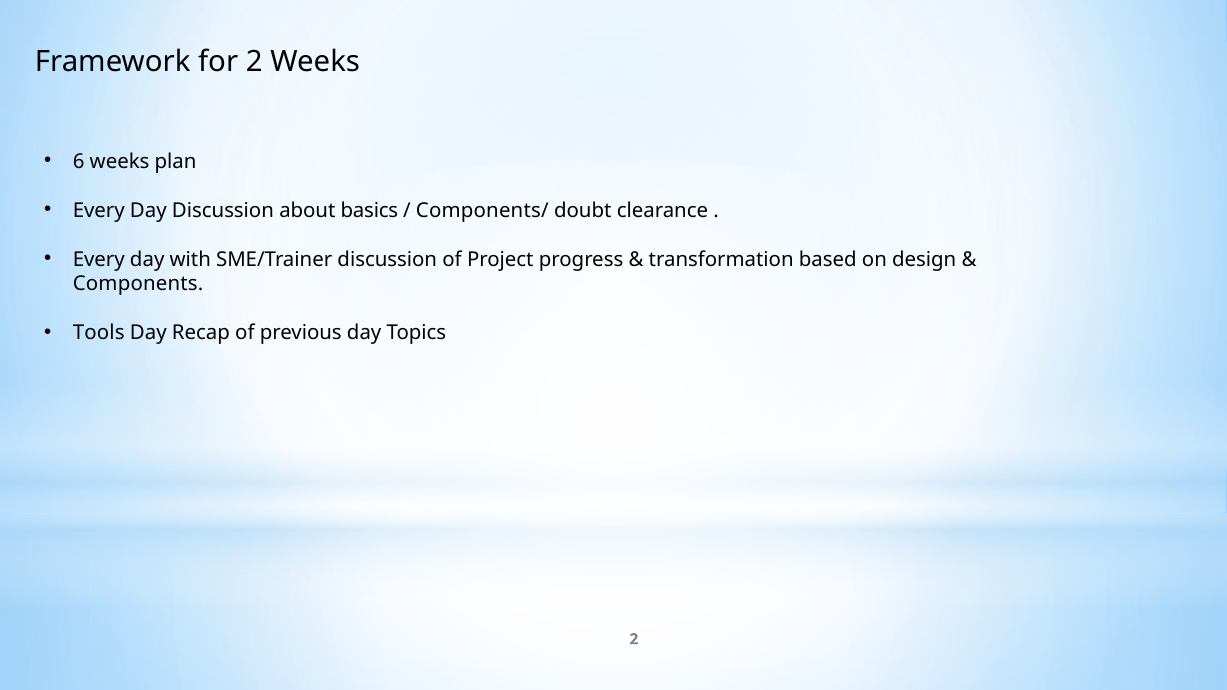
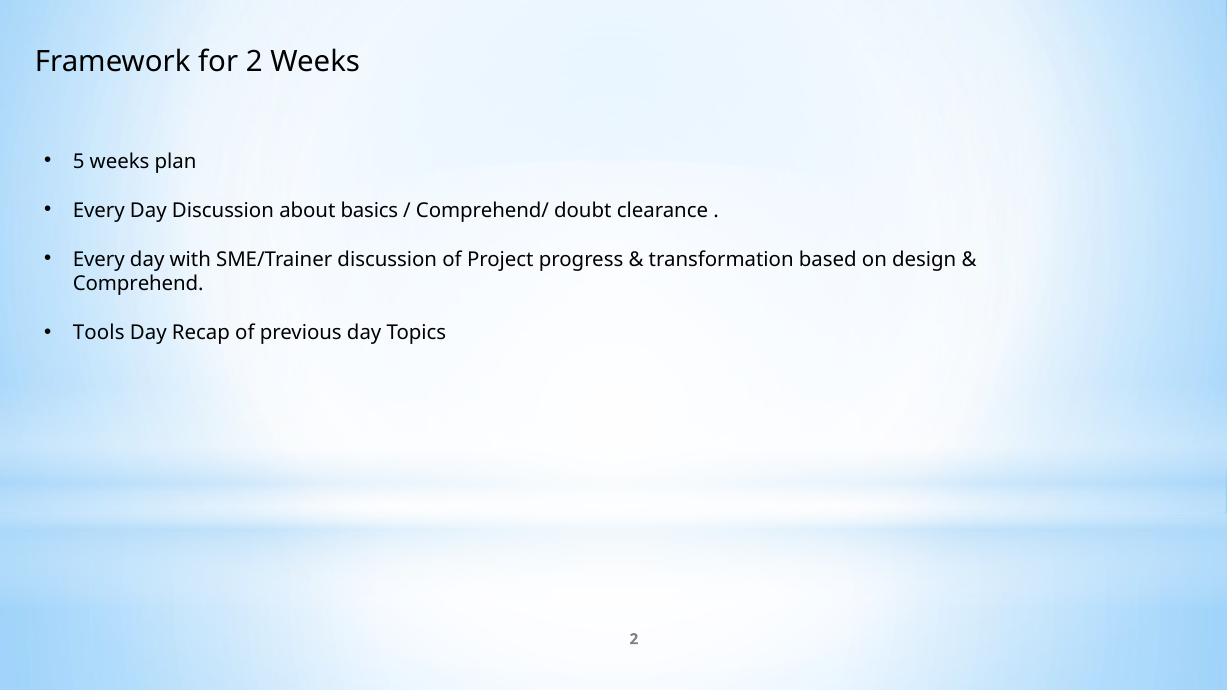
6: 6 -> 5
Components/: Components/ -> Comprehend/
Components: Components -> Comprehend
